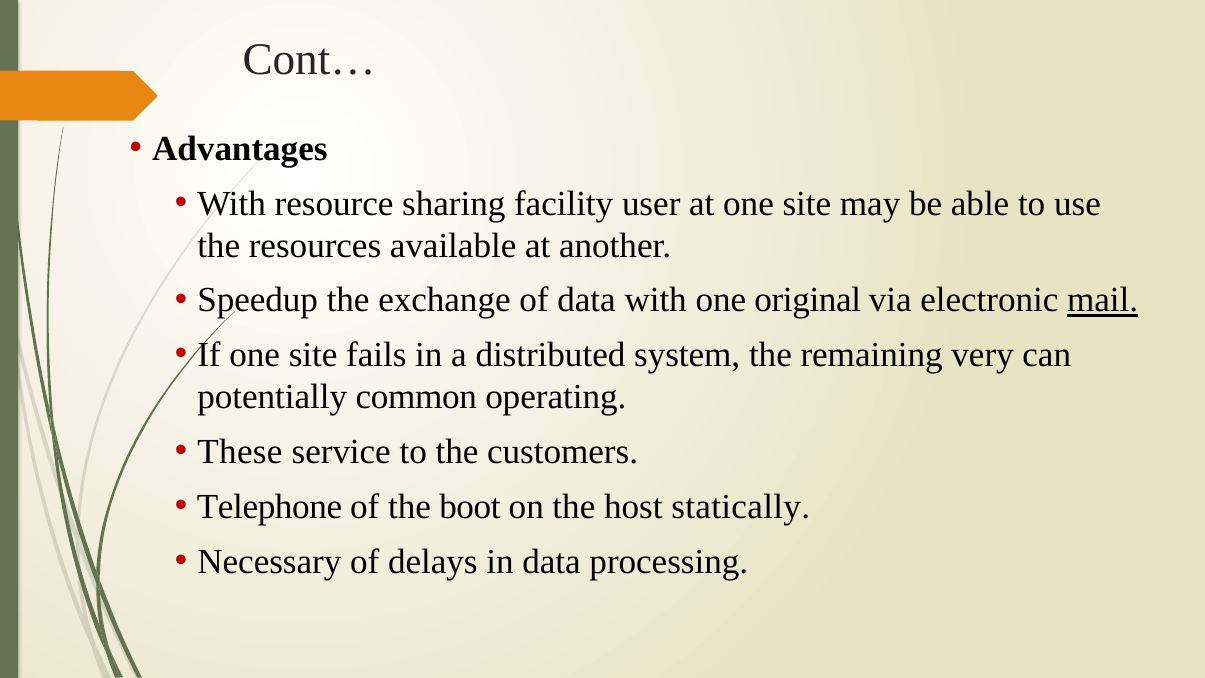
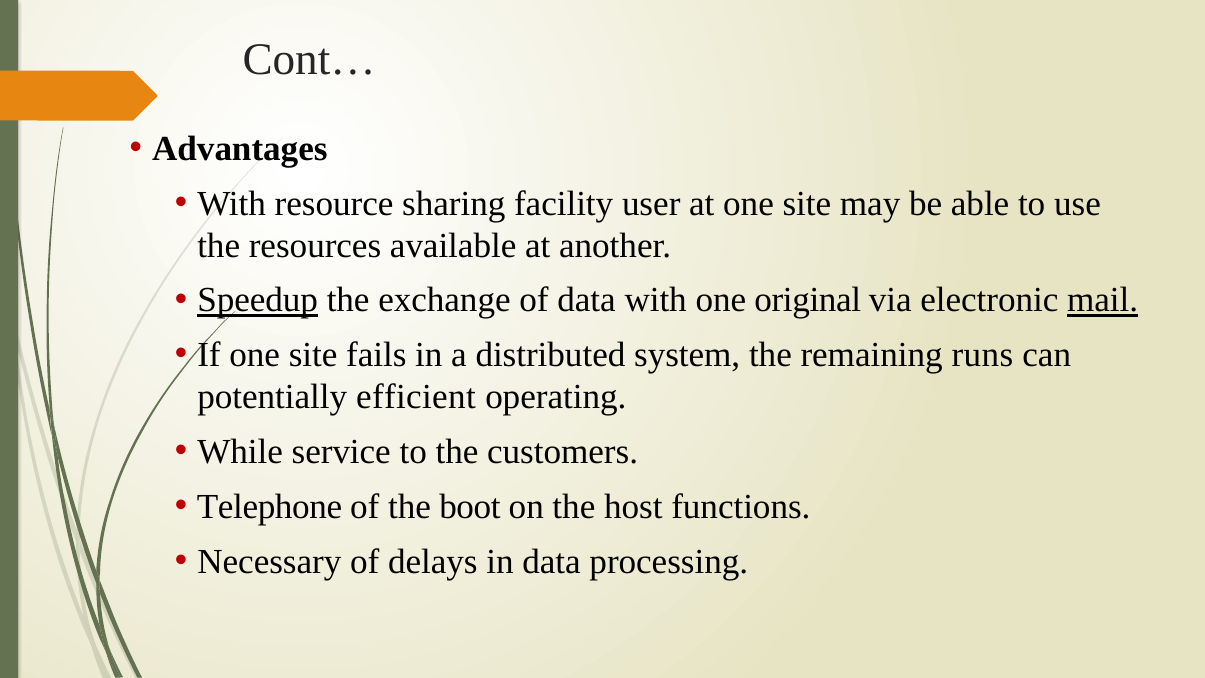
Speedup underline: none -> present
very: very -> runs
common: common -> efficient
These: These -> While
statically: statically -> functions
